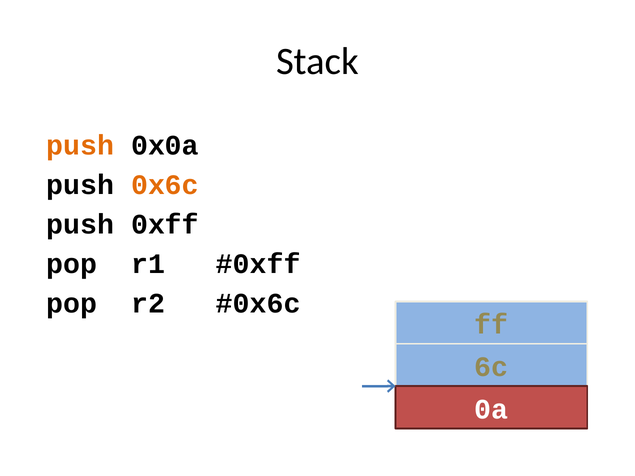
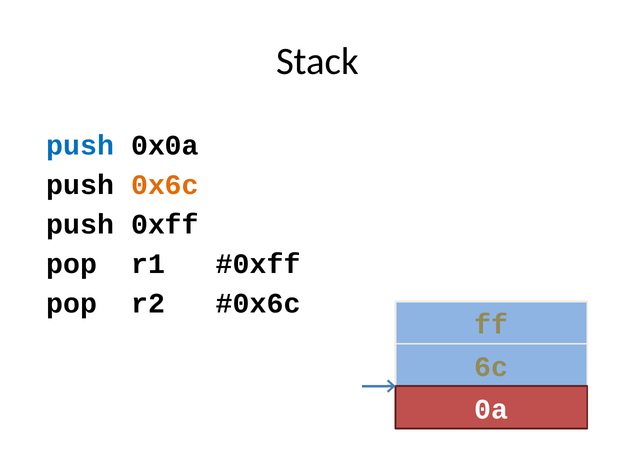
push at (80, 145) colour: orange -> blue
